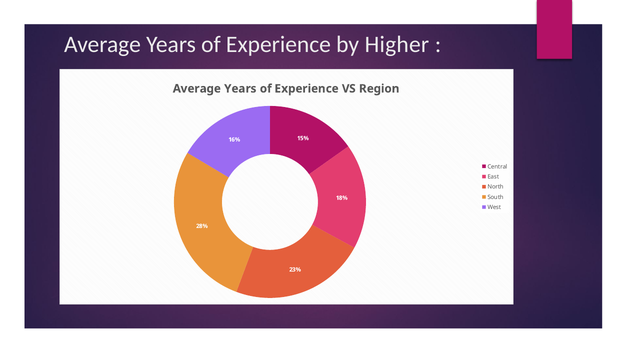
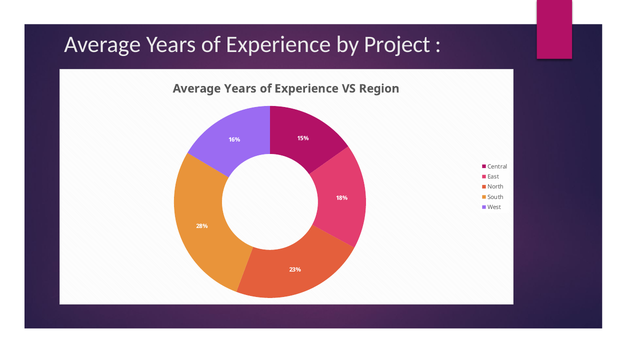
Higher: Higher -> Project
